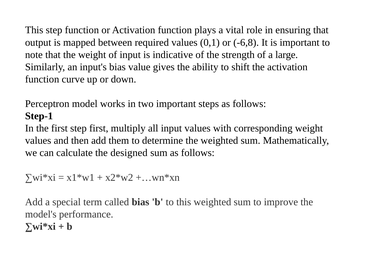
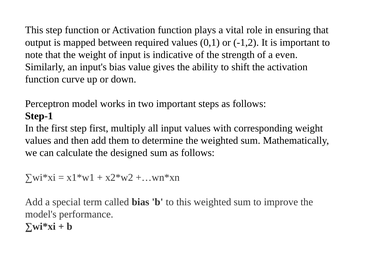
-6,8: -6,8 -> -1,2
large: large -> even
